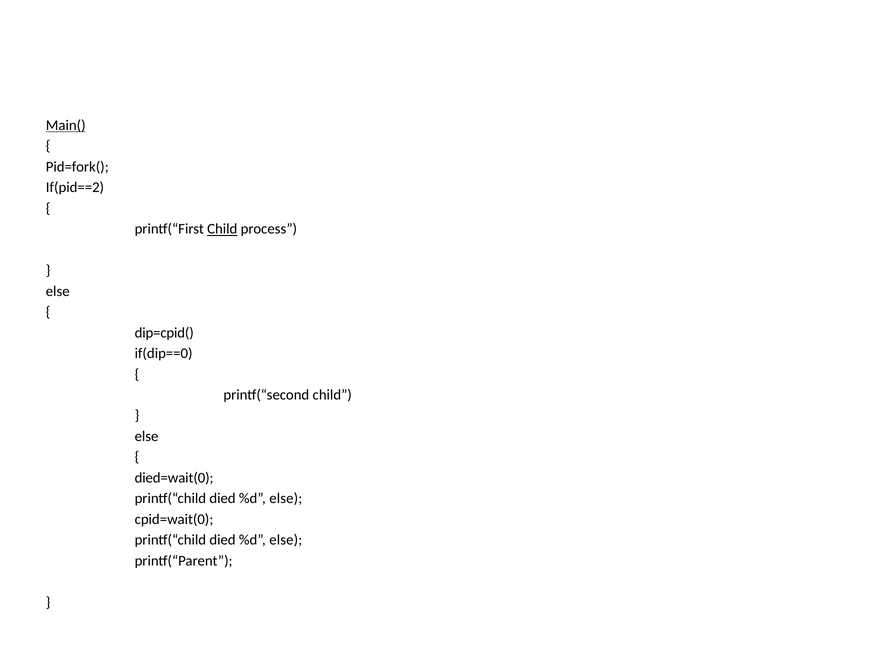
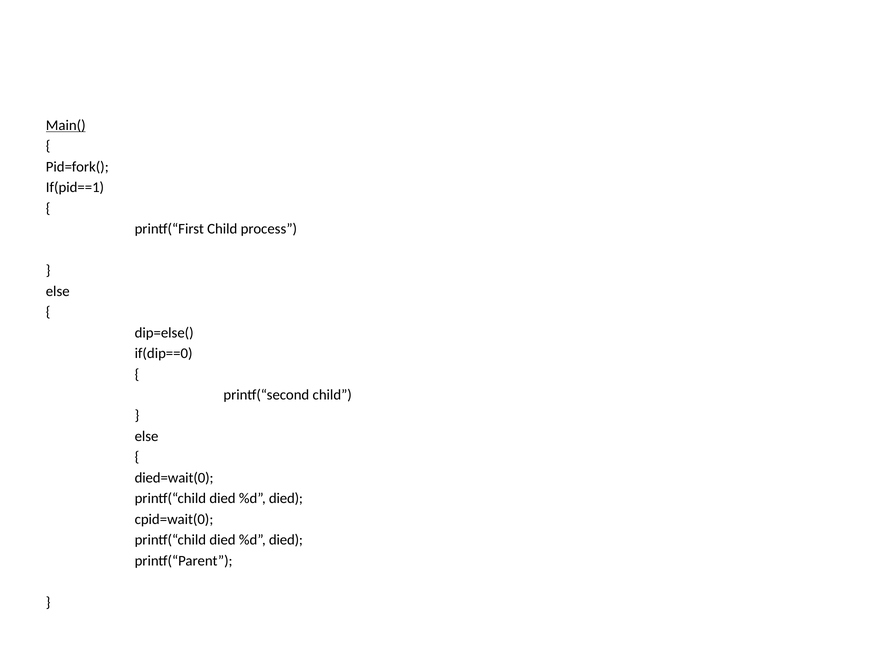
If(pid==2: If(pid==2 -> If(pid==1
Child at (222, 229) underline: present -> none
dip=cpid(: dip=cpid( -> dip=else(
else at (286, 499): else -> died
else at (286, 540): else -> died
